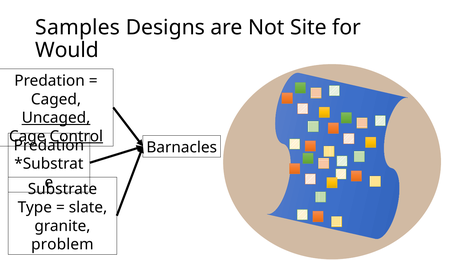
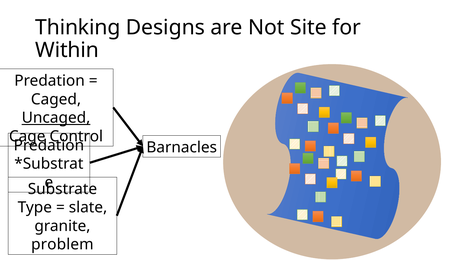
Samples: Samples -> Thinking
Would: Would -> Within
Control underline: present -> none
